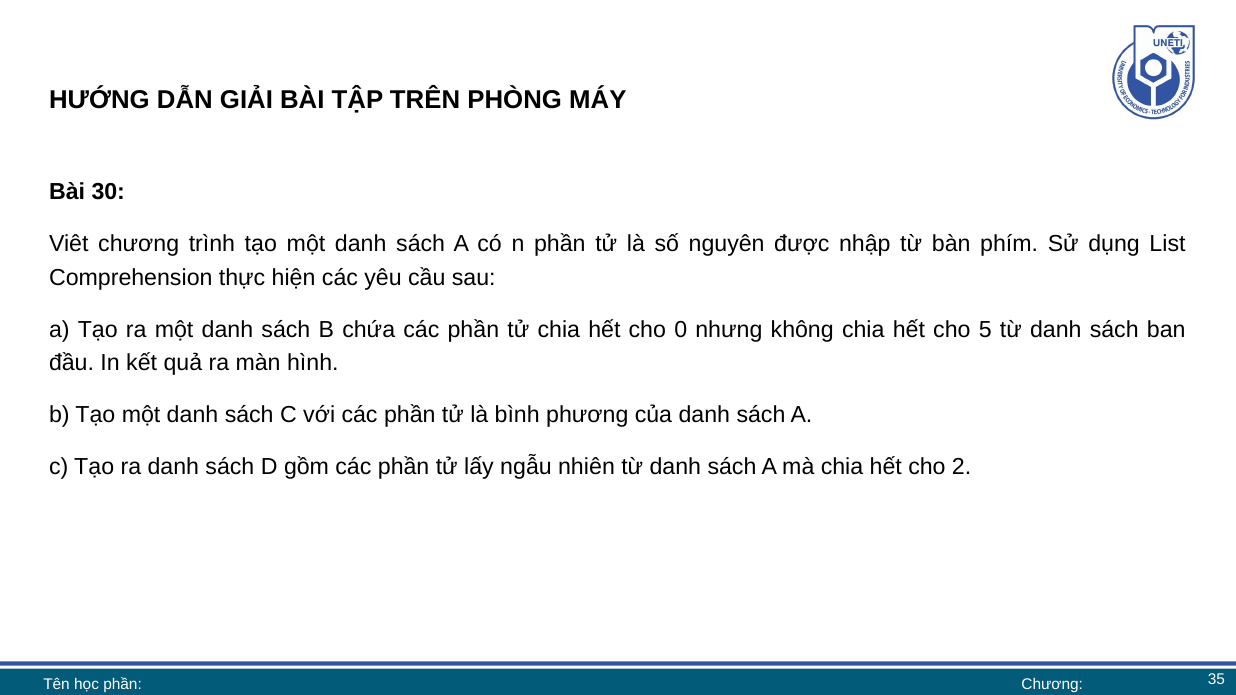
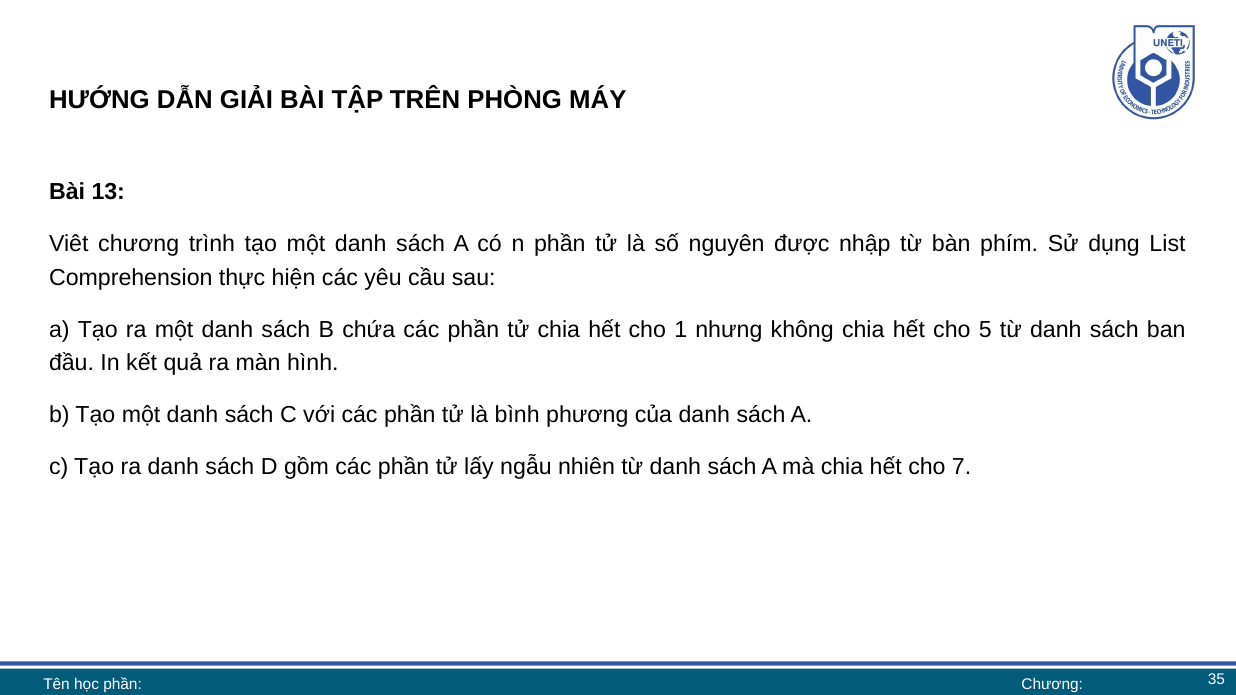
30: 30 -> 13
0: 0 -> 1
2: 2 -> 7
